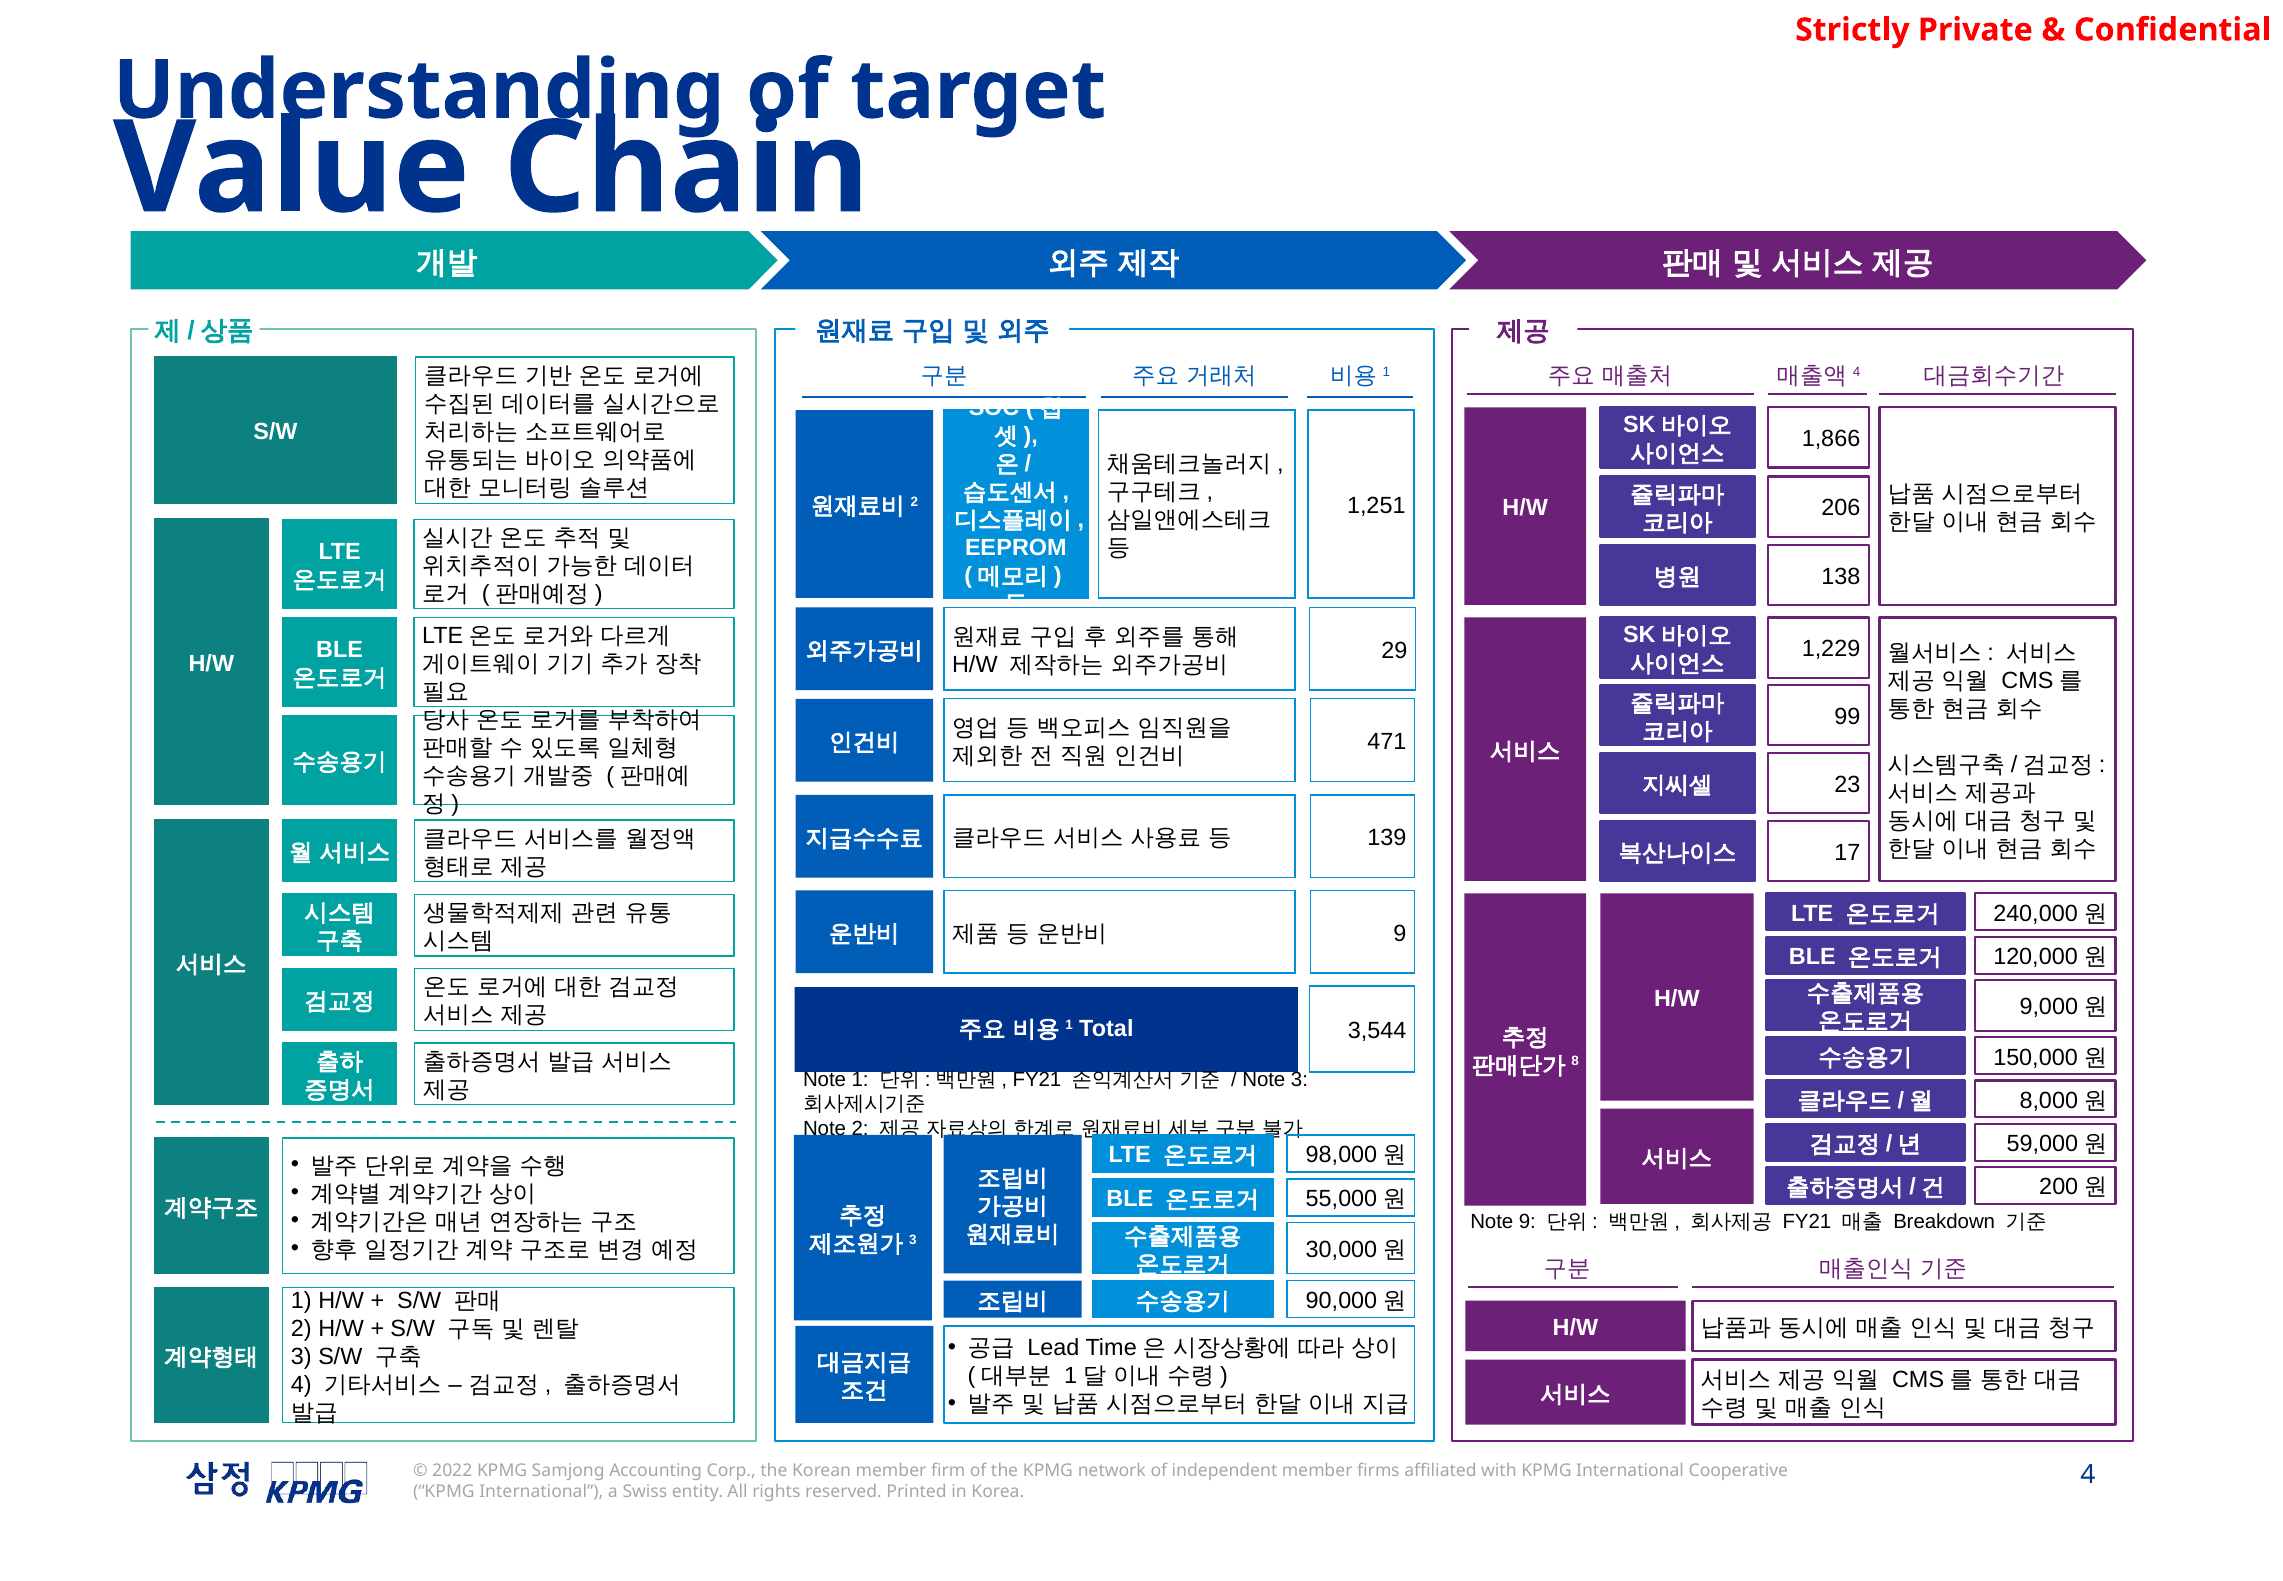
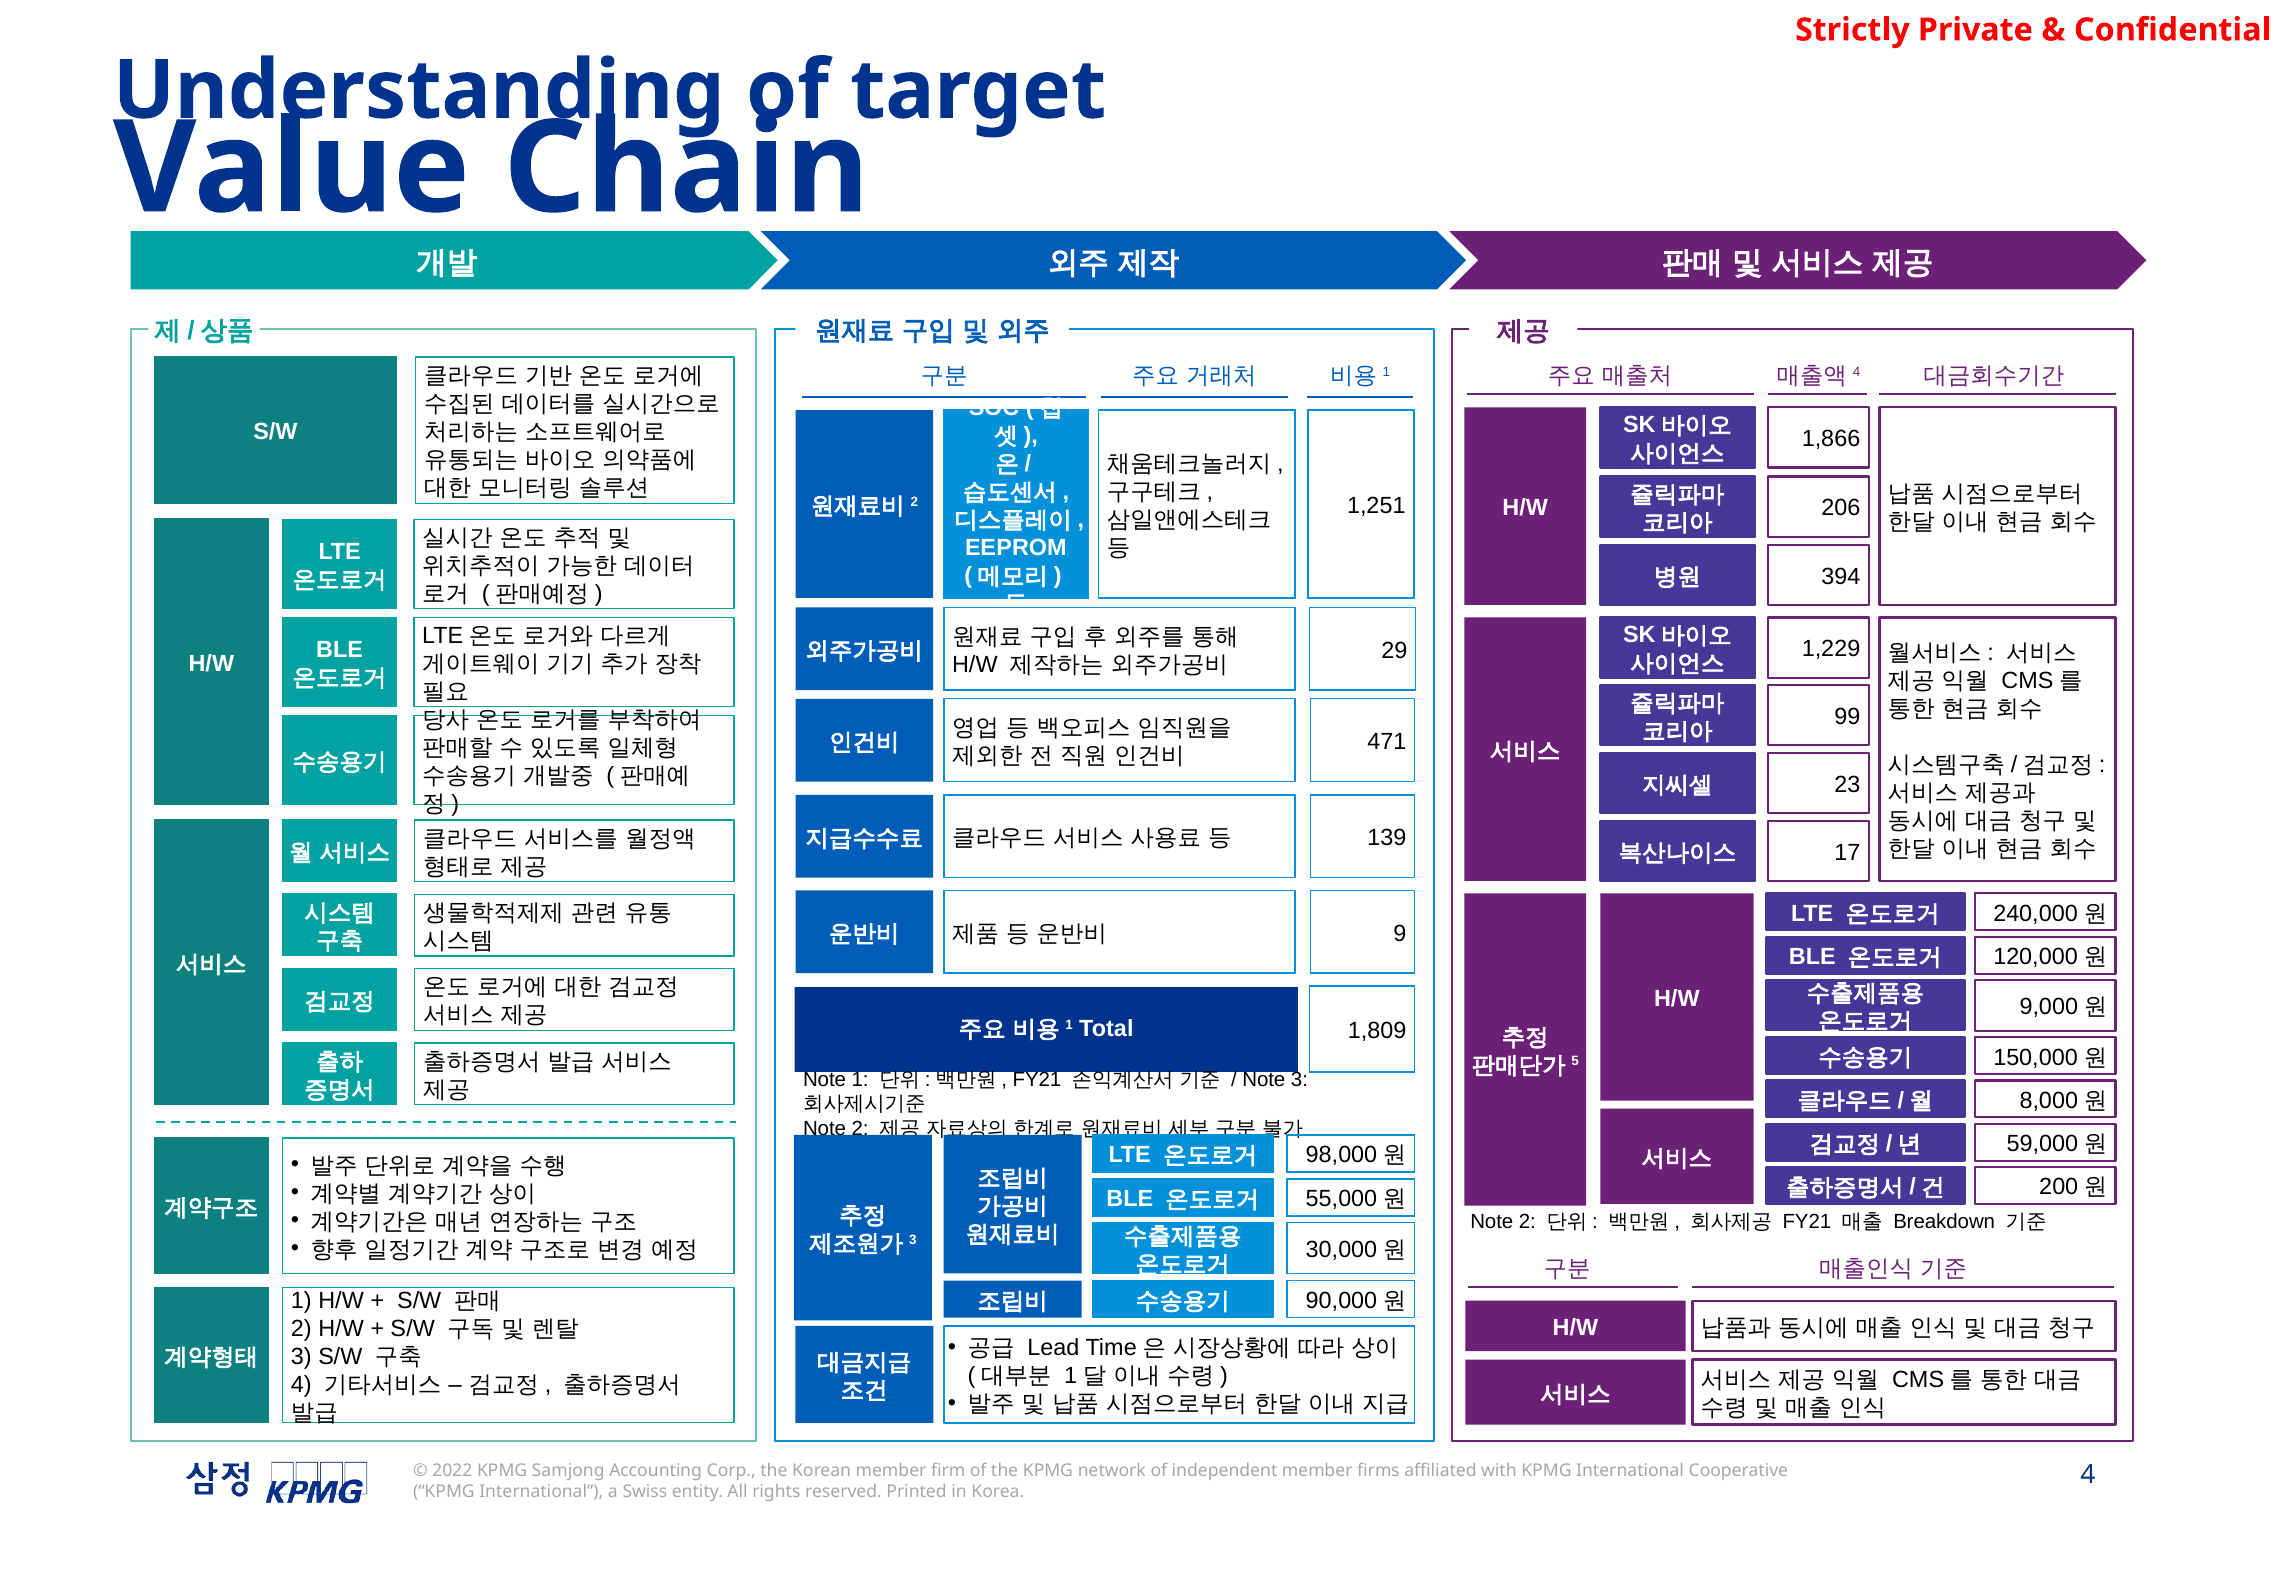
138: 138 -> 394
3,544: 3,544 -> 1,809
8: 8 -> 5
9 at (1527, 1221): 9 -> 2
